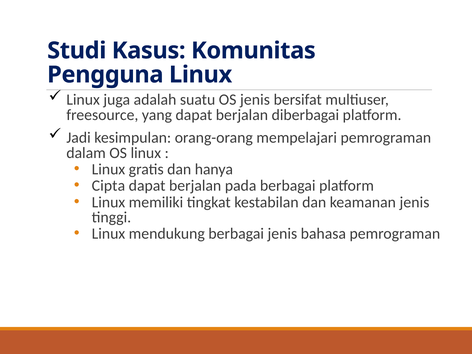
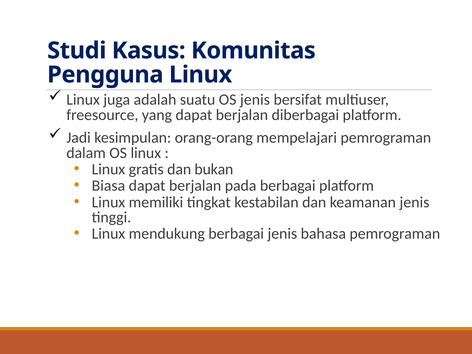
hanya: hanya -> bukan
Cipta: Cipta -> Biasa
